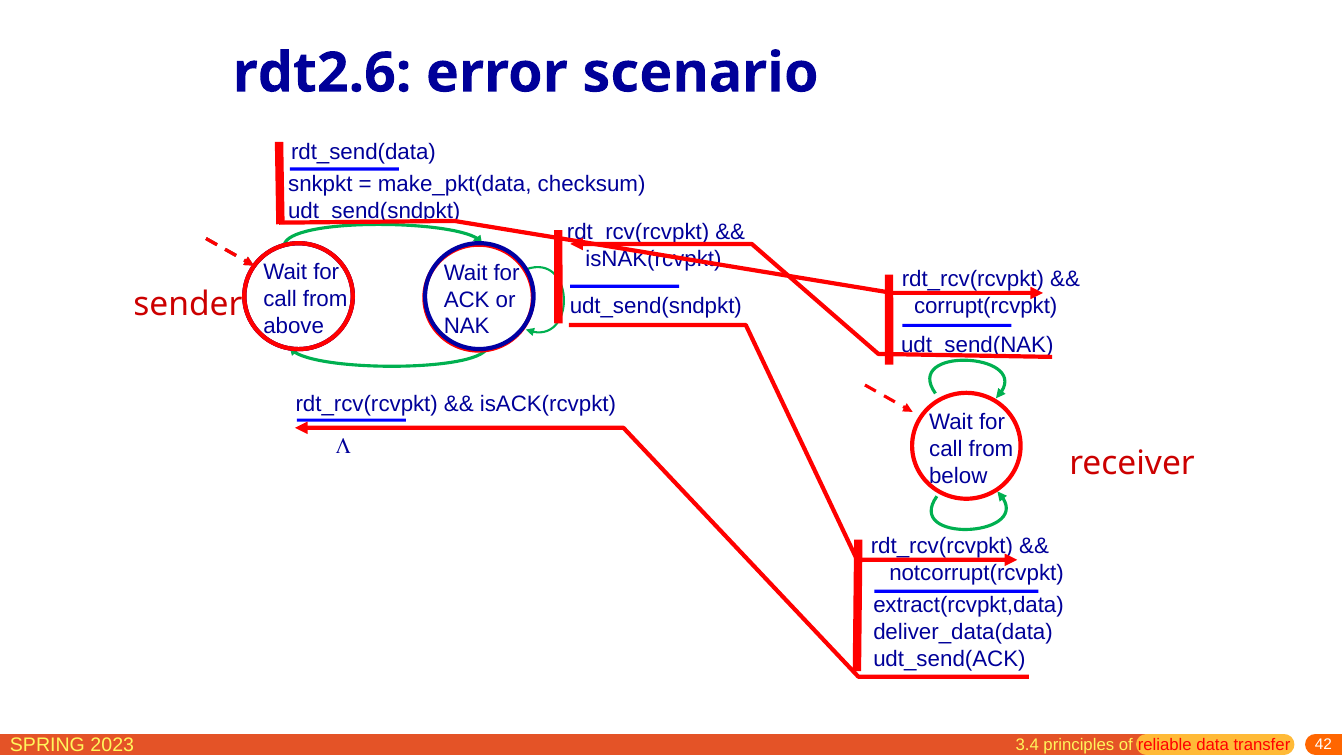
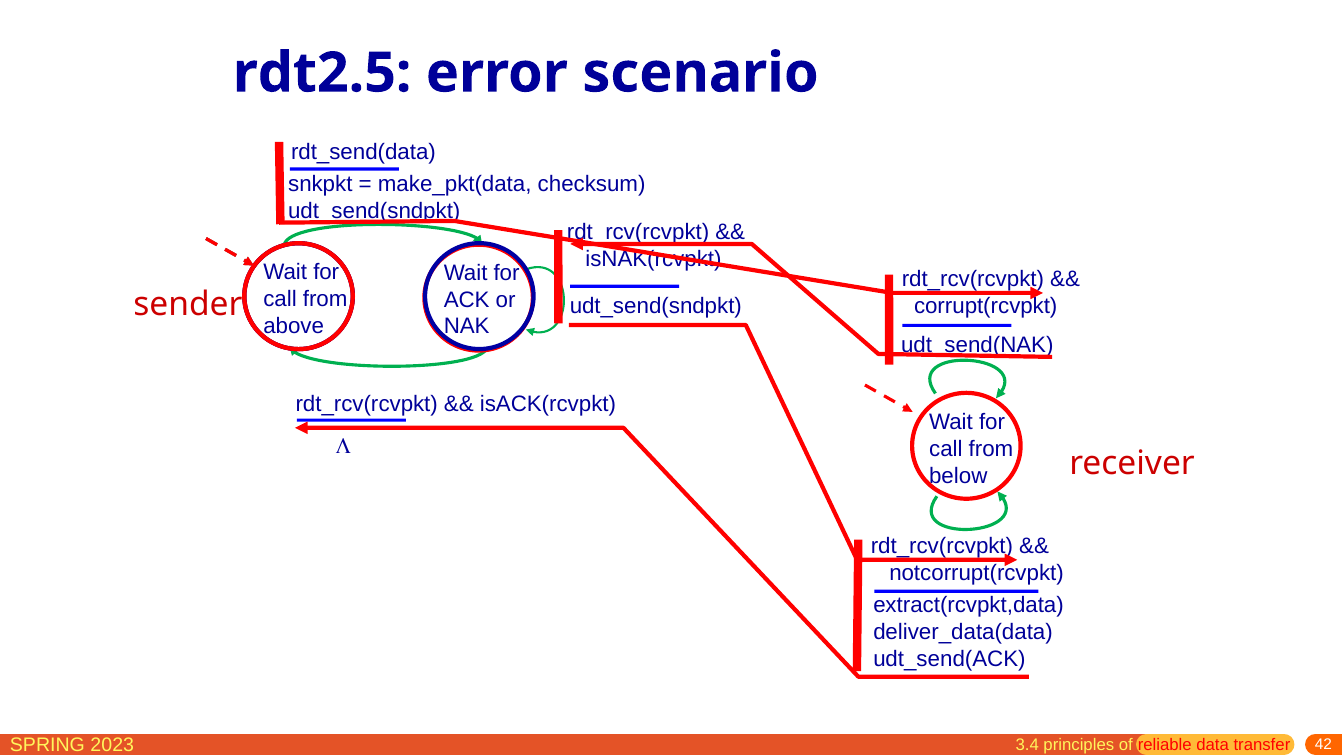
rdt2.6: rdt2.6 -> rdt2.5
